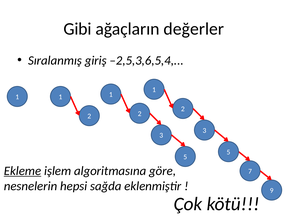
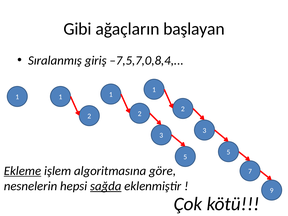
değerler: değerler -> başlayan
–2,5,3,6,5,4: –2,5,3,6,5,4 -> –7,5,7,0,8,4
sağda underline: none -> present
